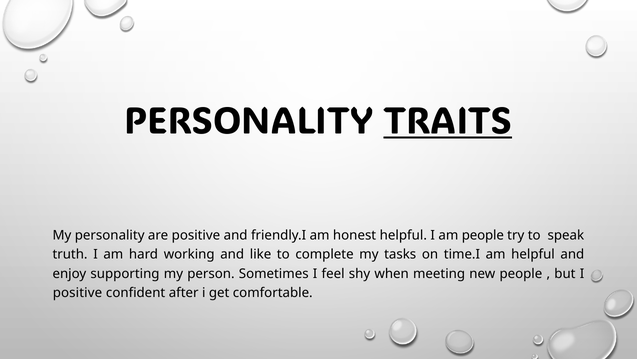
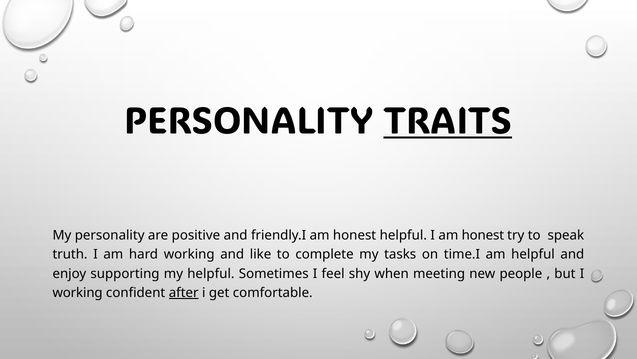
I am people: people -> honest
my person: person -> helpful
positive at (77, 292): positive -> working
after underline: none -> present
